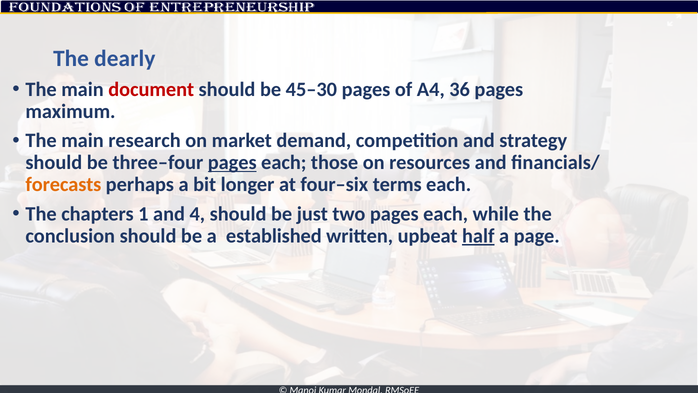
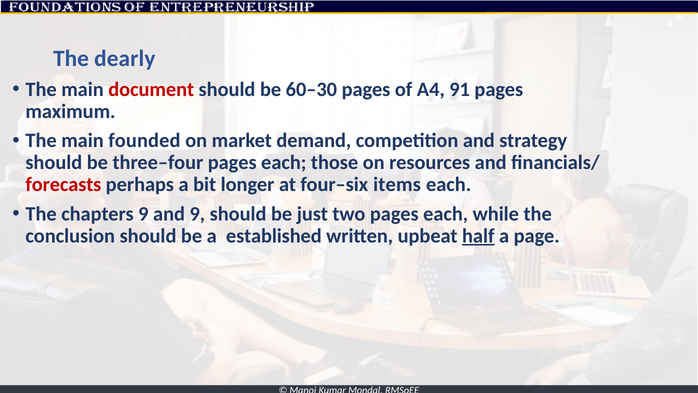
45–30: 45–30 -> 60–30
36: 36 -> 91
research: research -> founded
pages at (232, 162) underline: present -> none
forecasts colour: orange -> red
terms: terms -> items
chapters 1: 1 -> 9
and 4: 4 -> 9
